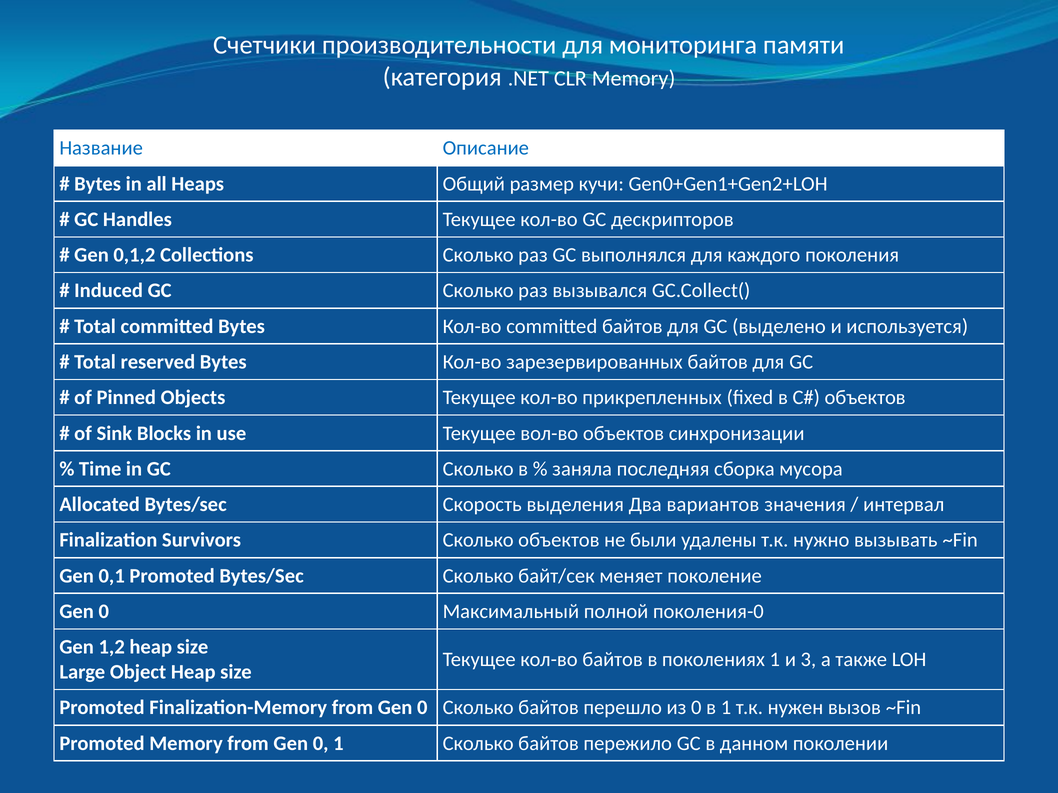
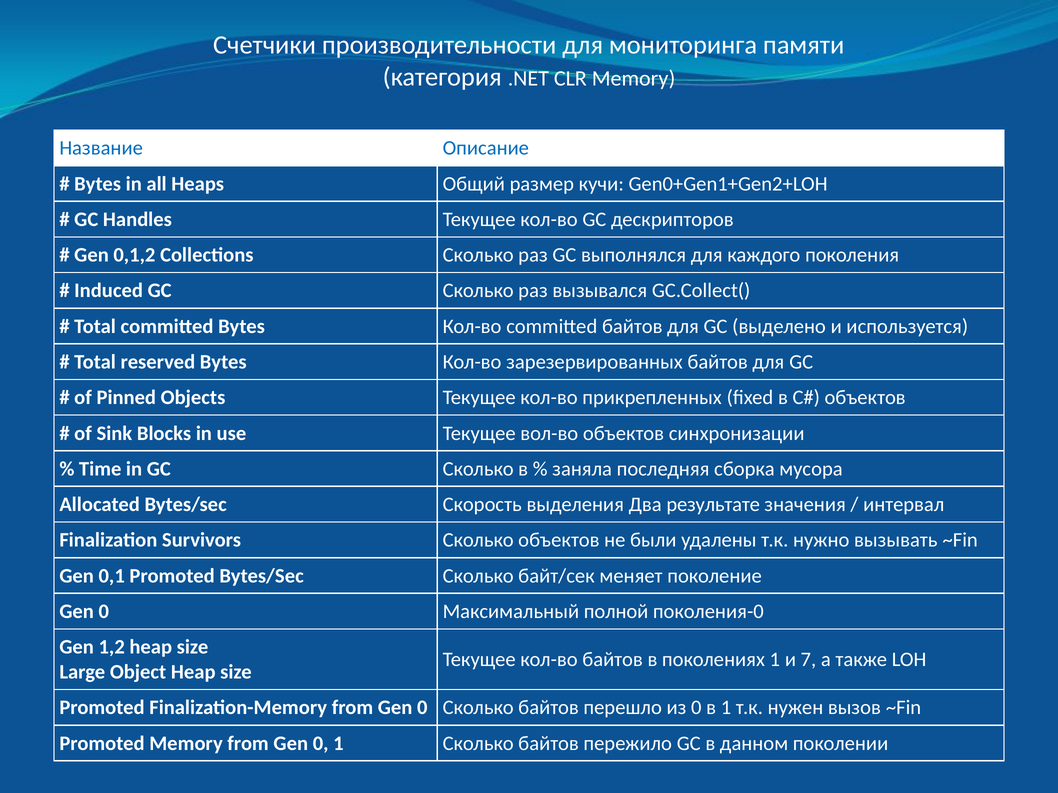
вариантов: вариантов -> результате
3: 3 -> 7
